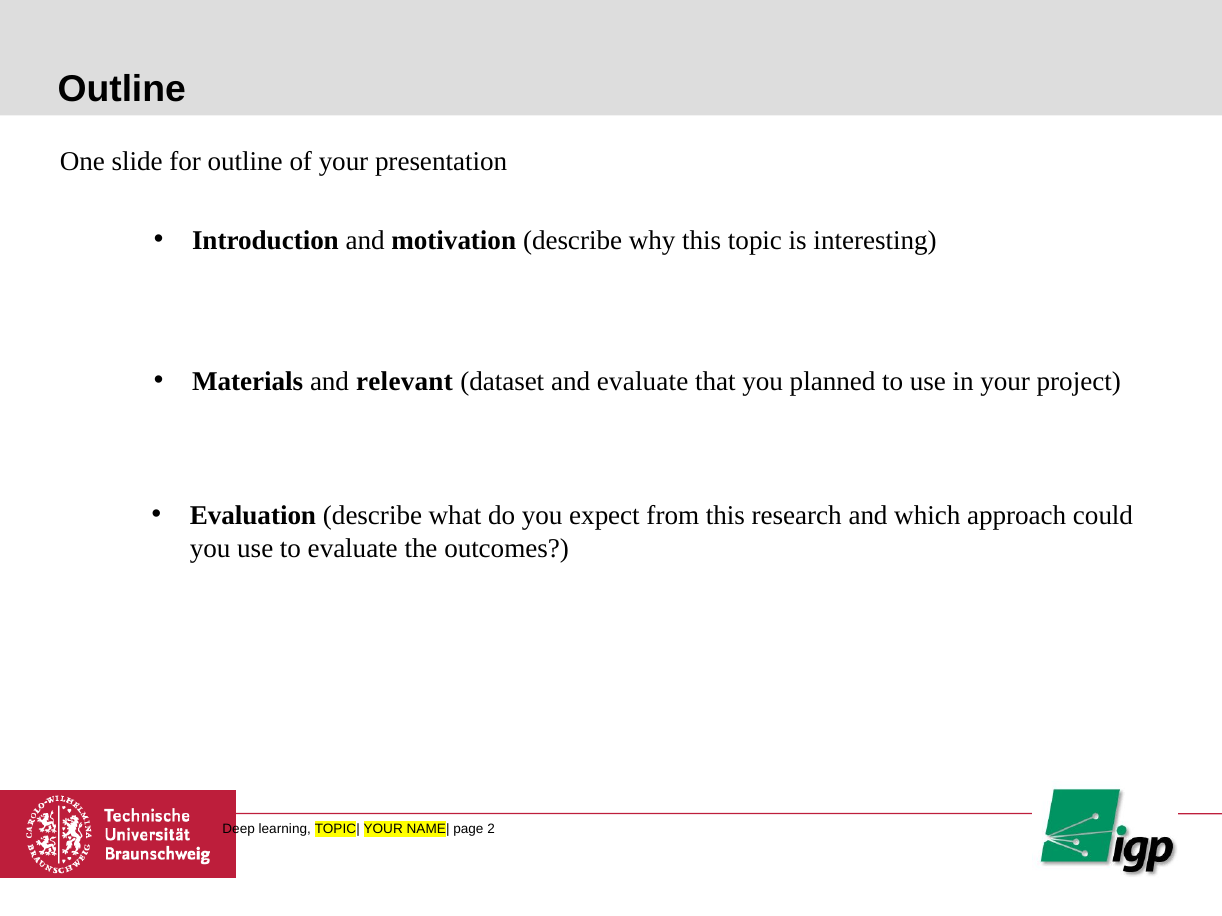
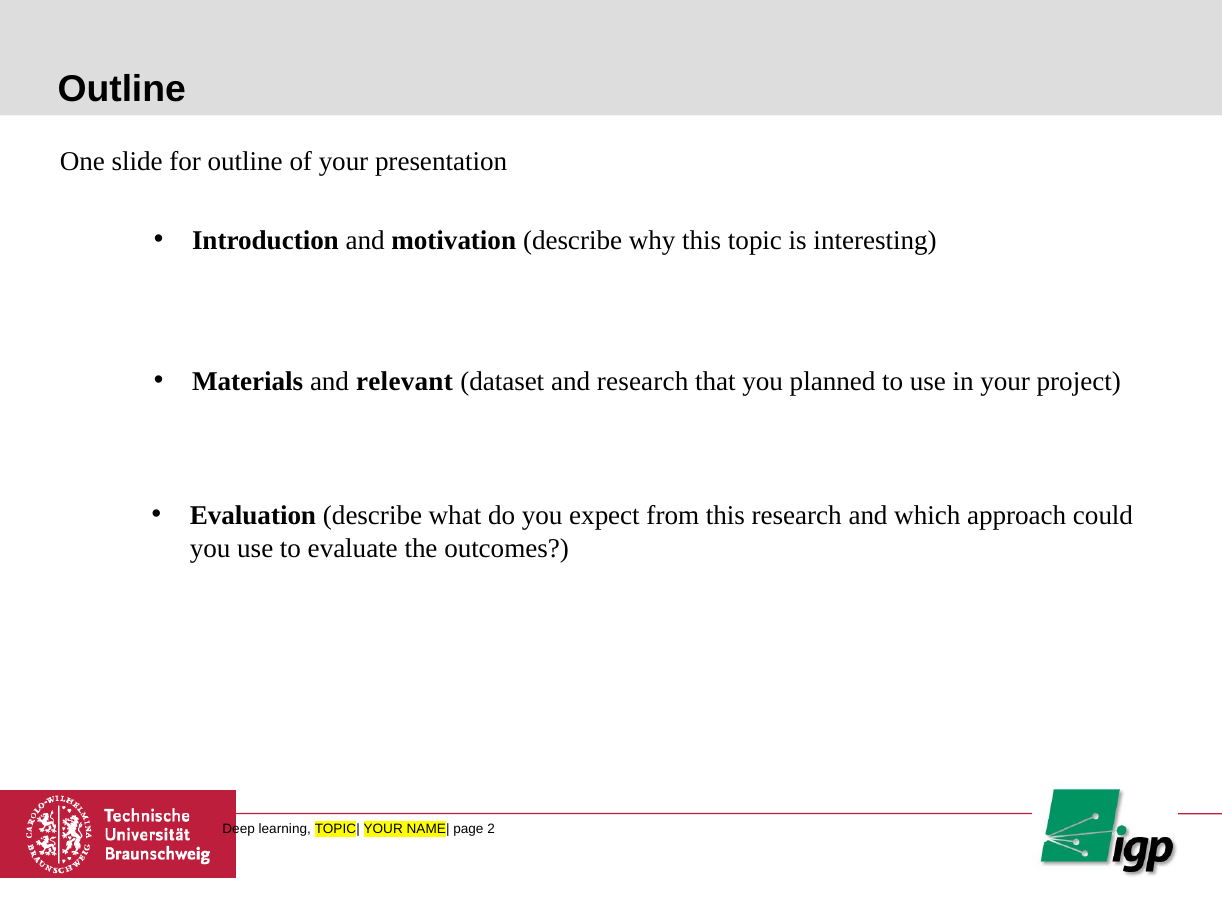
and evaluate: evaluate -> research
